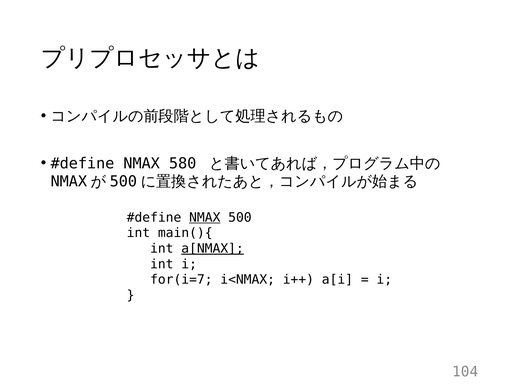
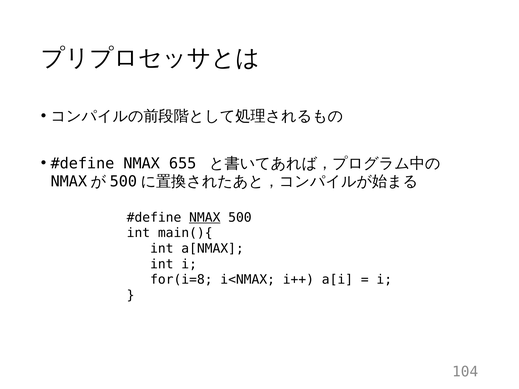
580: 580 -> 655
a[NMAX underline: present -> none
for(i=7: for(i=7 -> for(i=8
